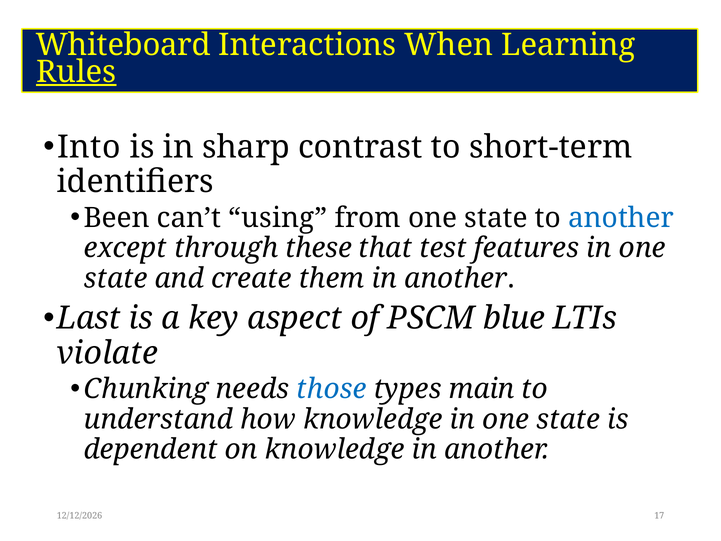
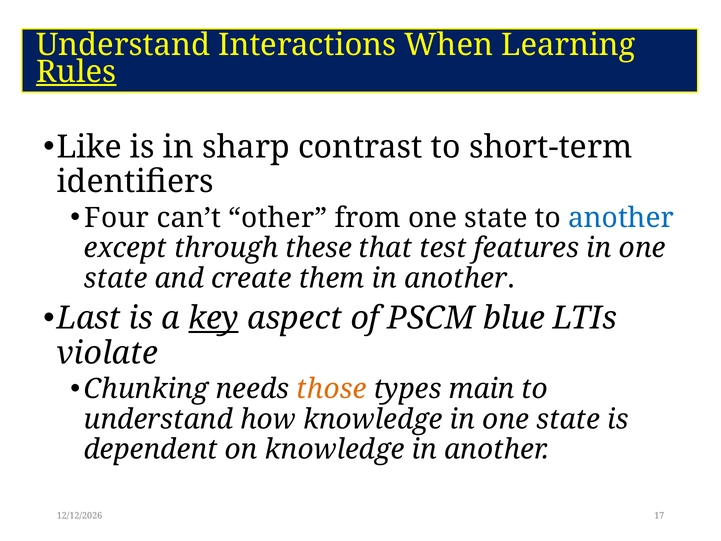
Whiteboard at (123, 45): Whiteboard -> Understand
Into: Into -> Like
Been: Been -> Four
using: using -> other
key underline: none -> present
those colour: blue -> orange
